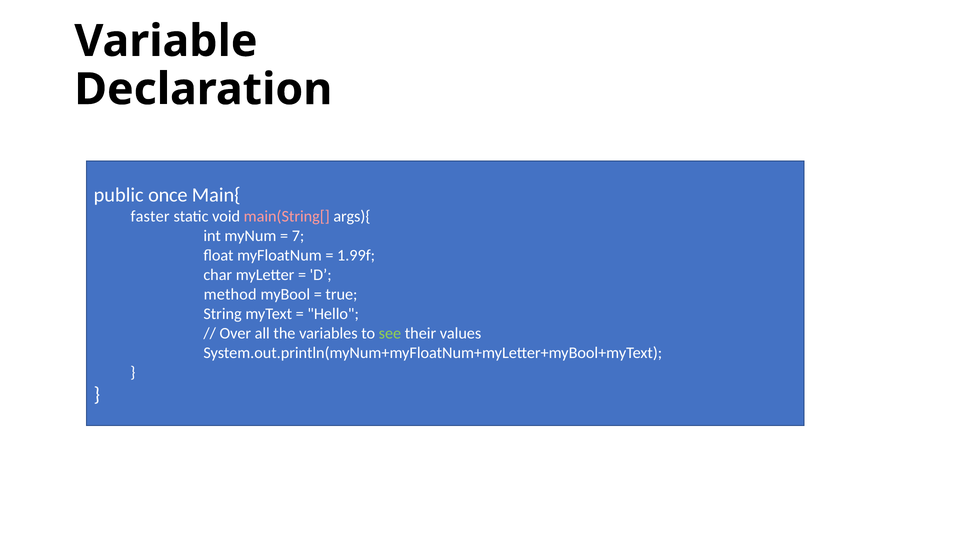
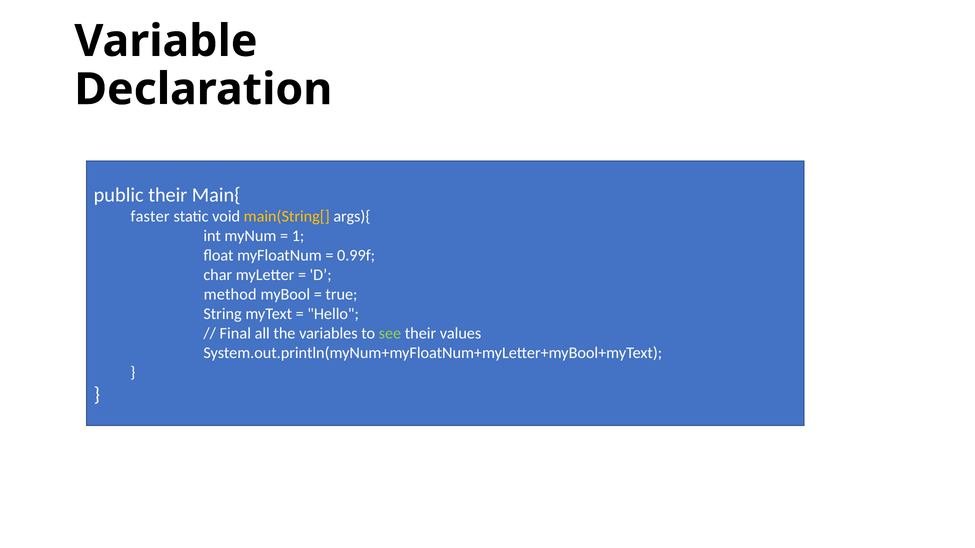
public once: once -> their
main(String[ colour: pink -> yellow
7: 7 -> 1
1.99f: 1.99f -> 0.99f
Over: Over -> Final
